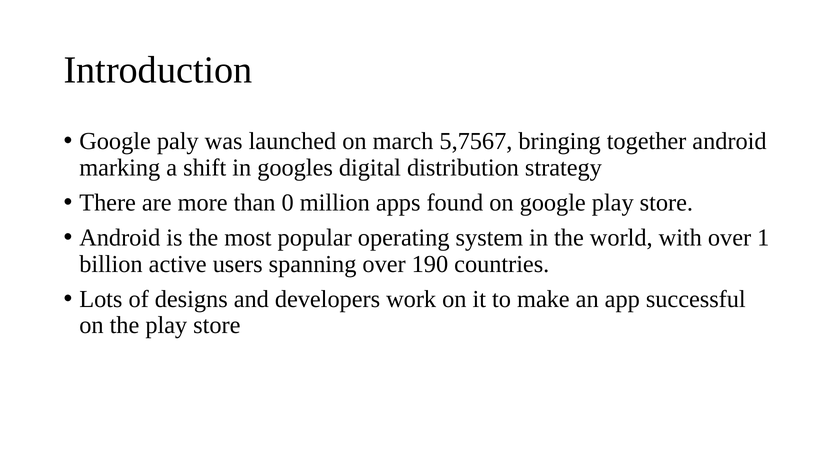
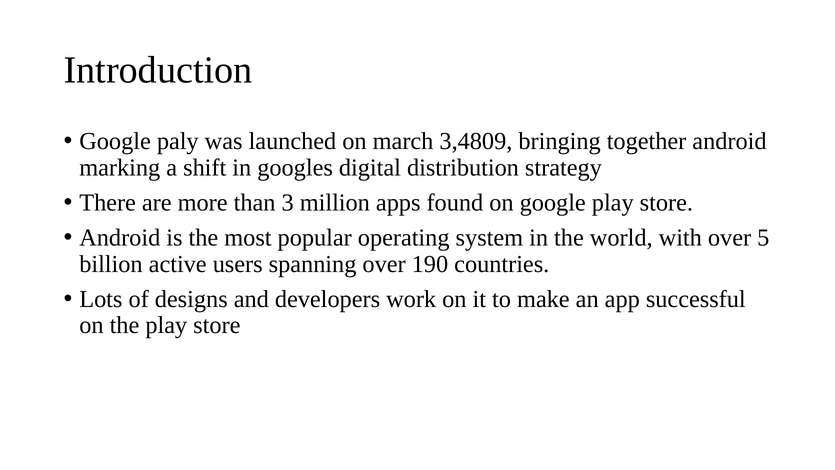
5,7567: 5,7567 -> 3,4809
0: 0 -> 3
1: 1 -> 5
